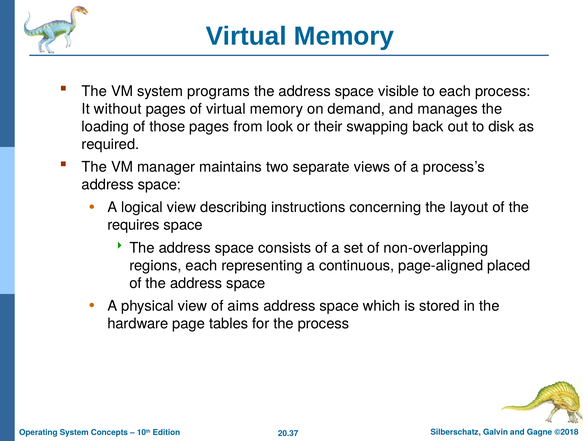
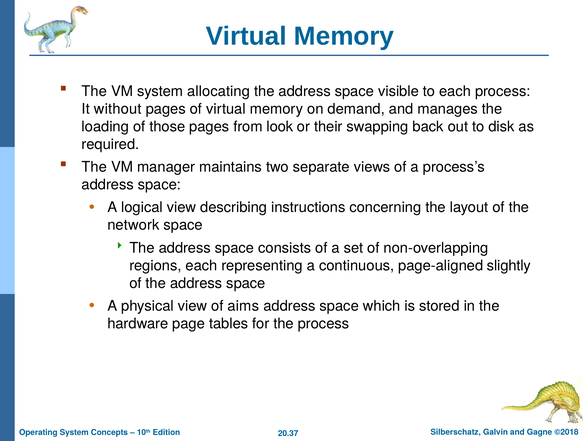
programs: programs -> allocating
requires: requires -> network
placed: placed -> slightly
